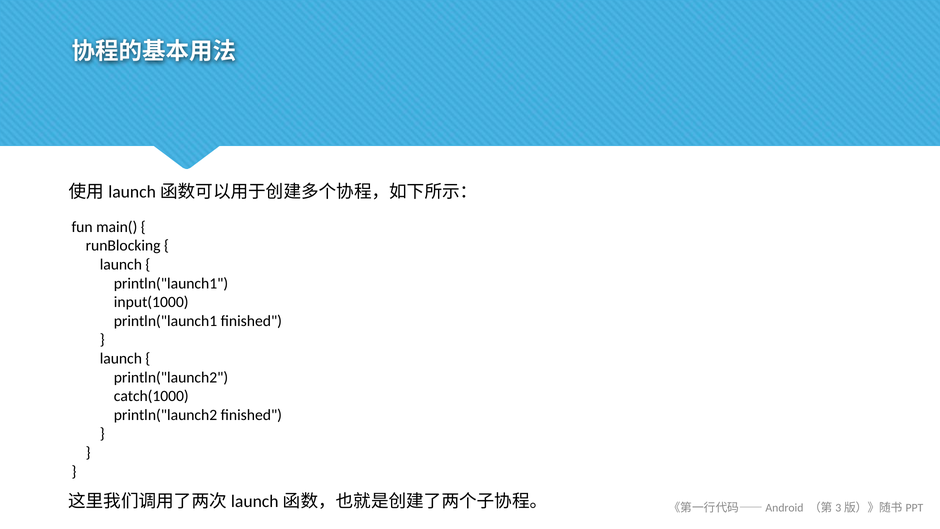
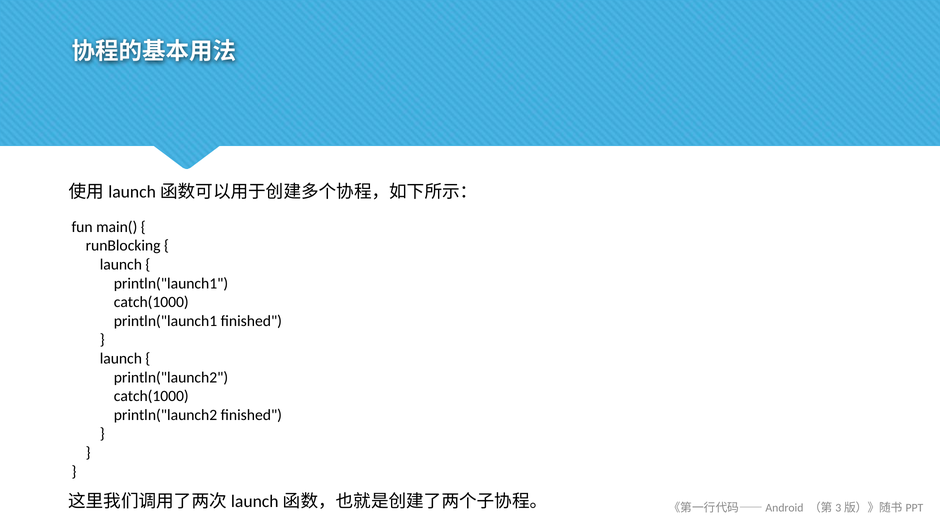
input(1000 at (151, 302): input(1000 -> catch(1000
